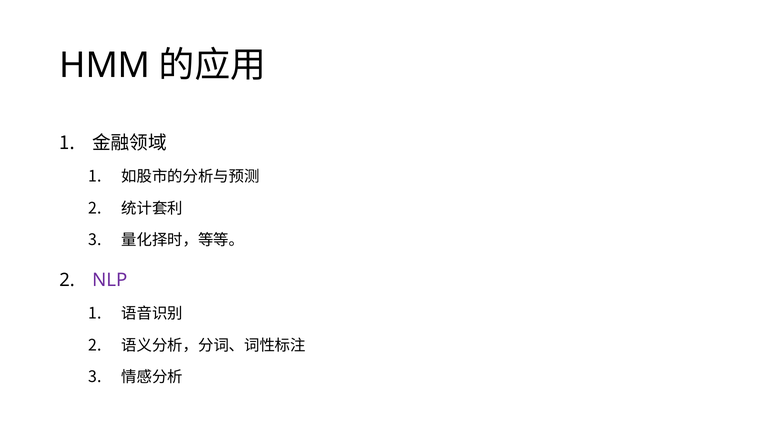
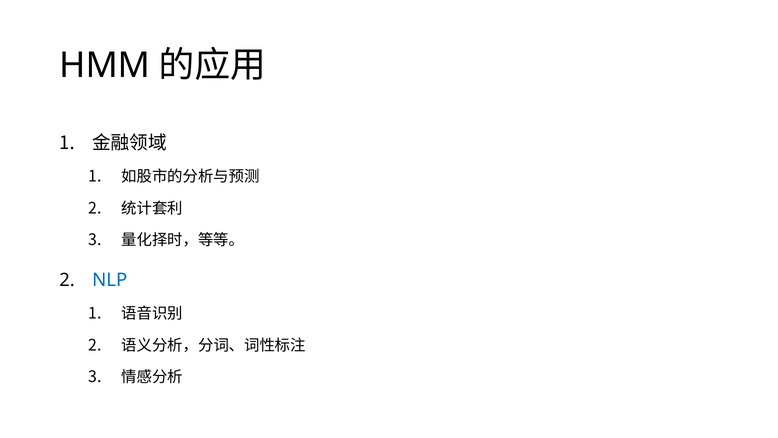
NLP colour: purple -> blue
